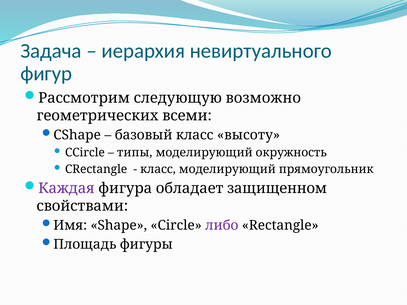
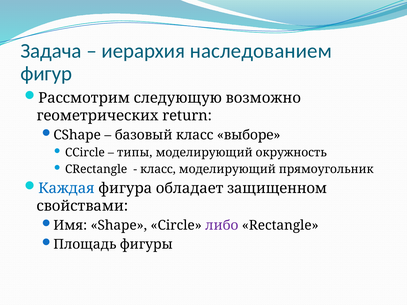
невиртуального: невиртуального -> наследованием
всеми: всеми -> return
высоту: высоту -> выборе
Каждая colour: purple -> blue
